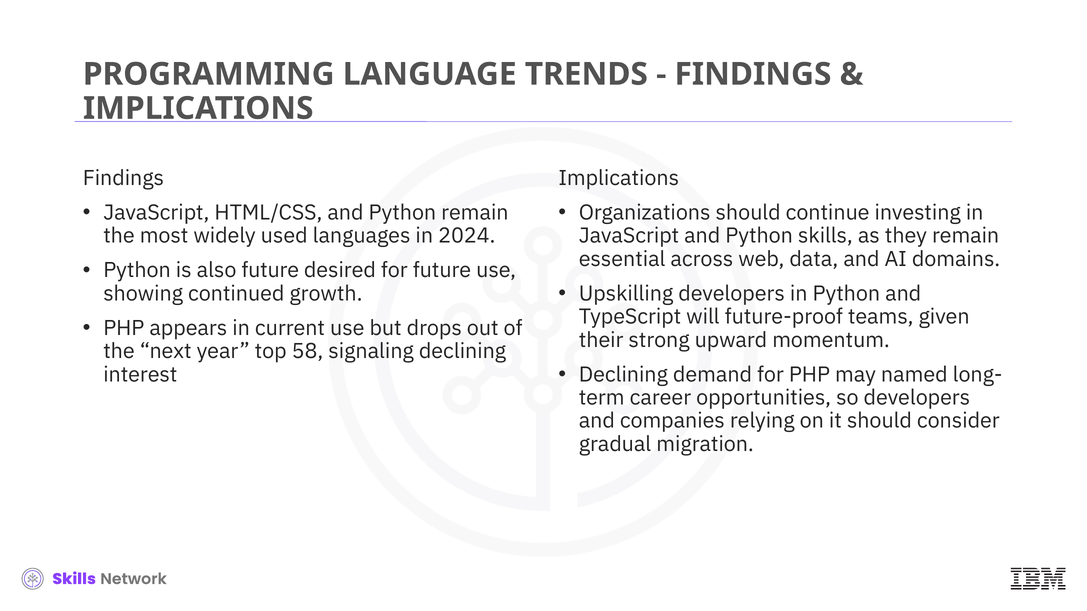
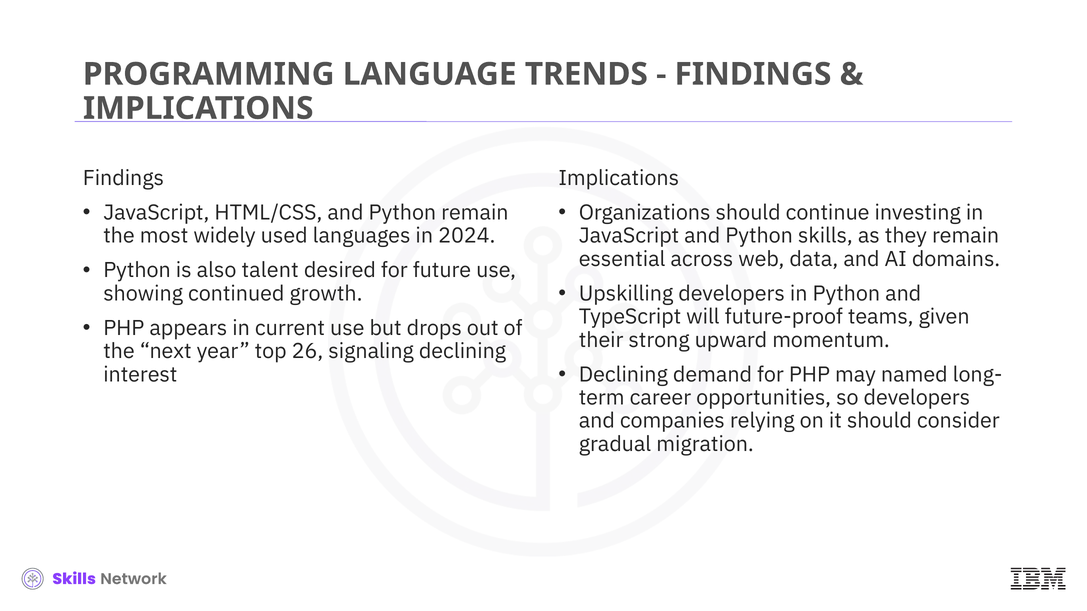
also future: future -> talent
58: 58 -> 26
